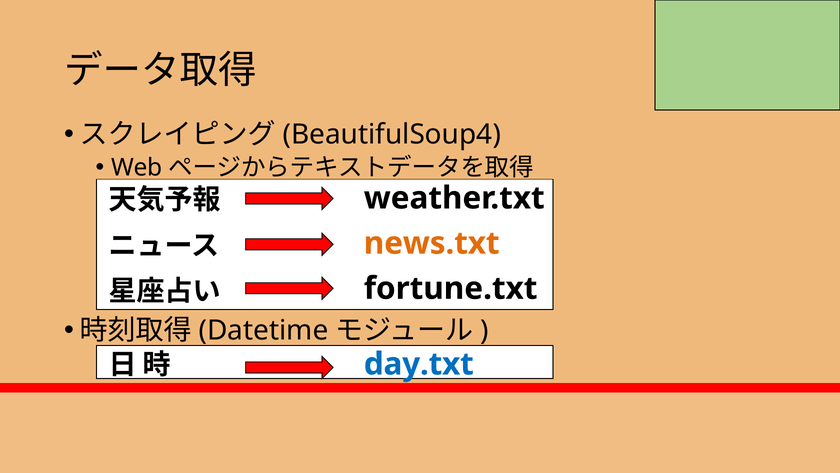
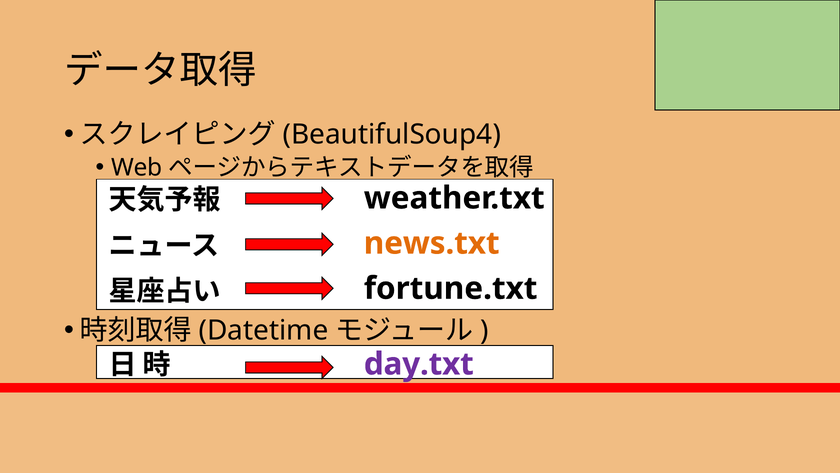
day.txt colour: blue -> purple
